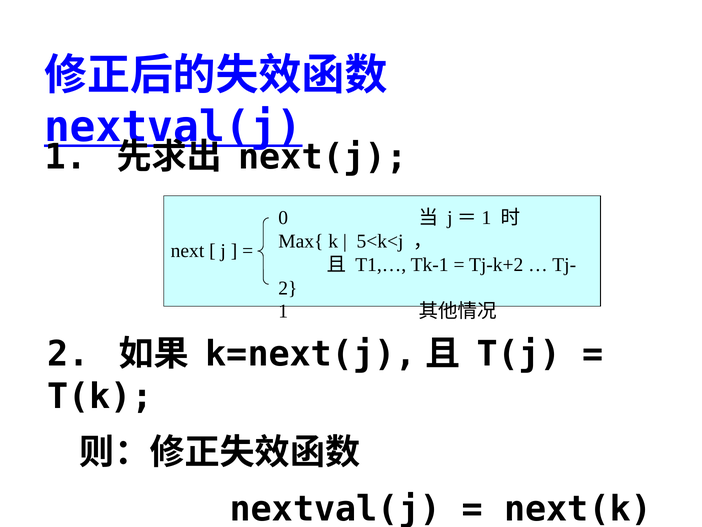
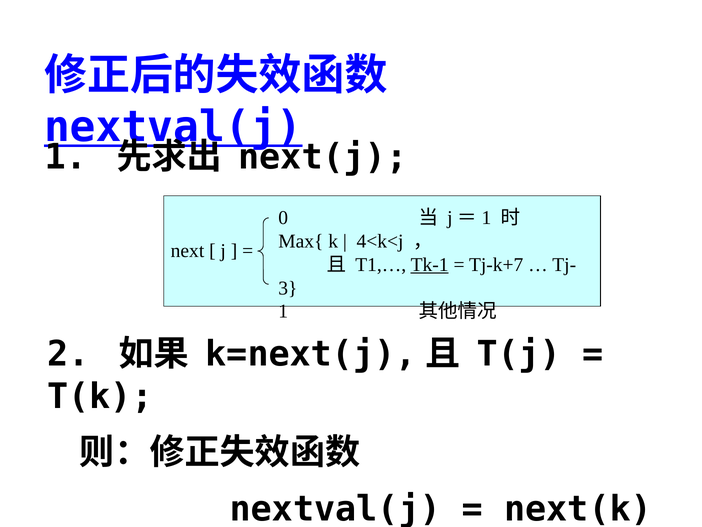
5<k<j: 5<k<j -> 4<k<j
Tk-1 underline: none -> present
Tj-k+2: Tj-k+2 -> Tj-k+7
2 at (288, 288): 2 -> 3
